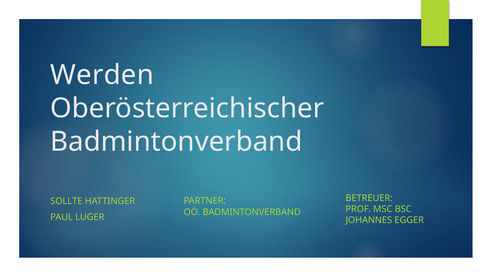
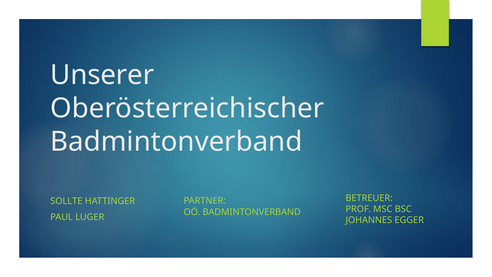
Werden: Werden -> Unserer
